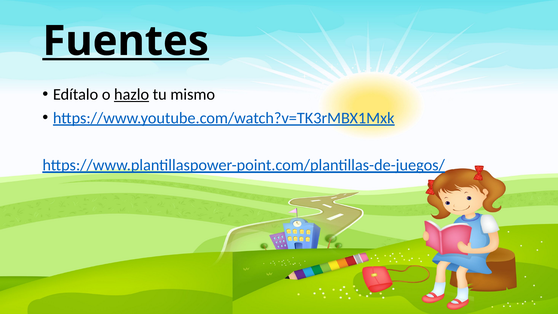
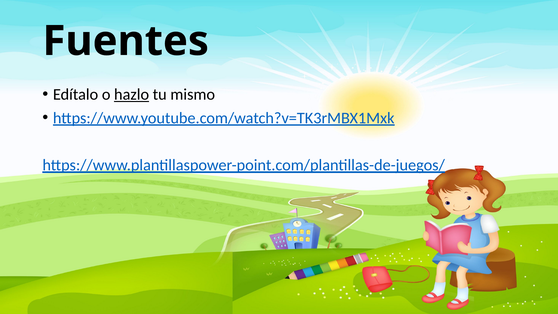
Fuentes underline: present -> none
